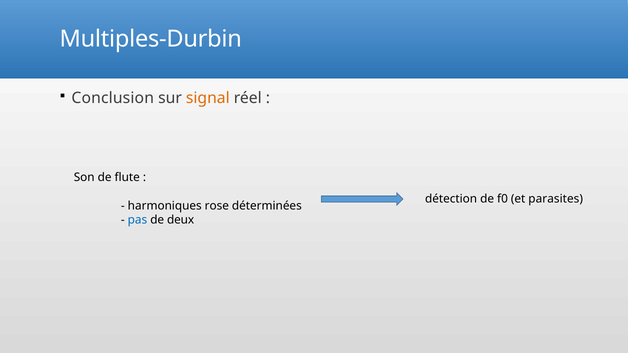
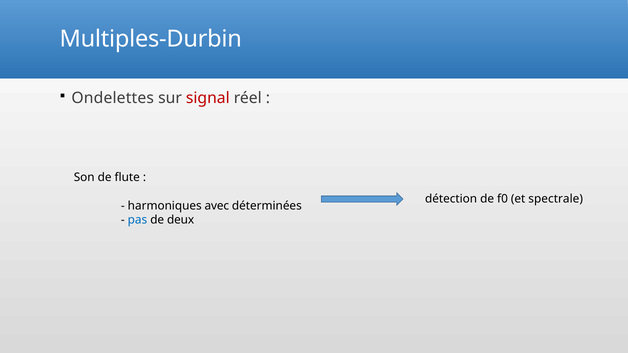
Conclusion: Conclusion -> Ondelettes
signal colour: orange -> red
parasites: parasites -> spectrale
rose: rose -> avec
